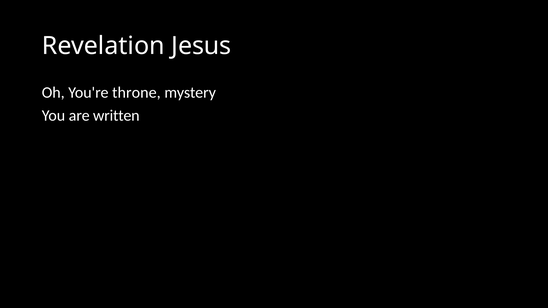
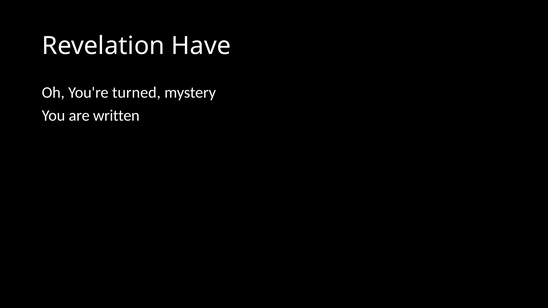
Jesus: Jesus -> Have
throne: throne -> turned
